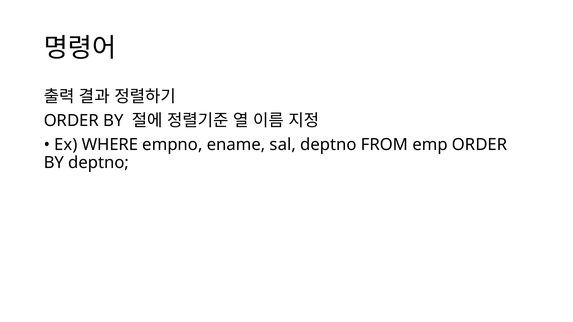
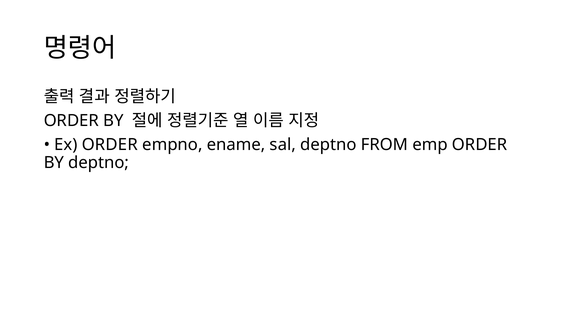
Ex WHERE: WHERE -> ORDER
